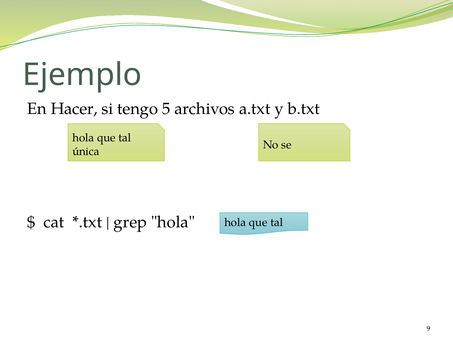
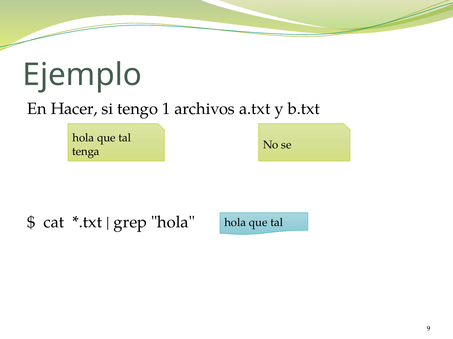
5: 5 -> 1
única: única -> tenga
